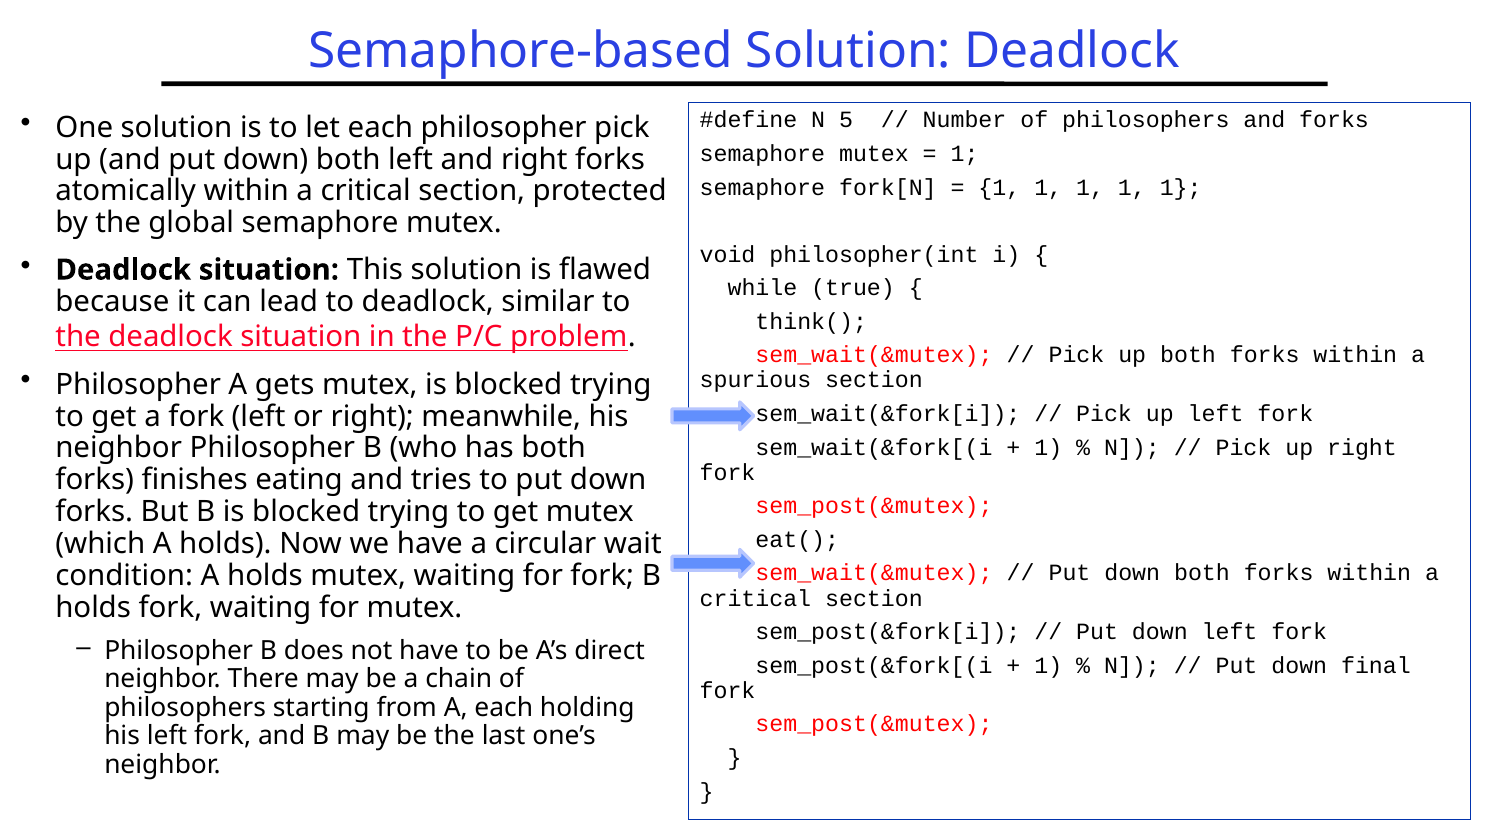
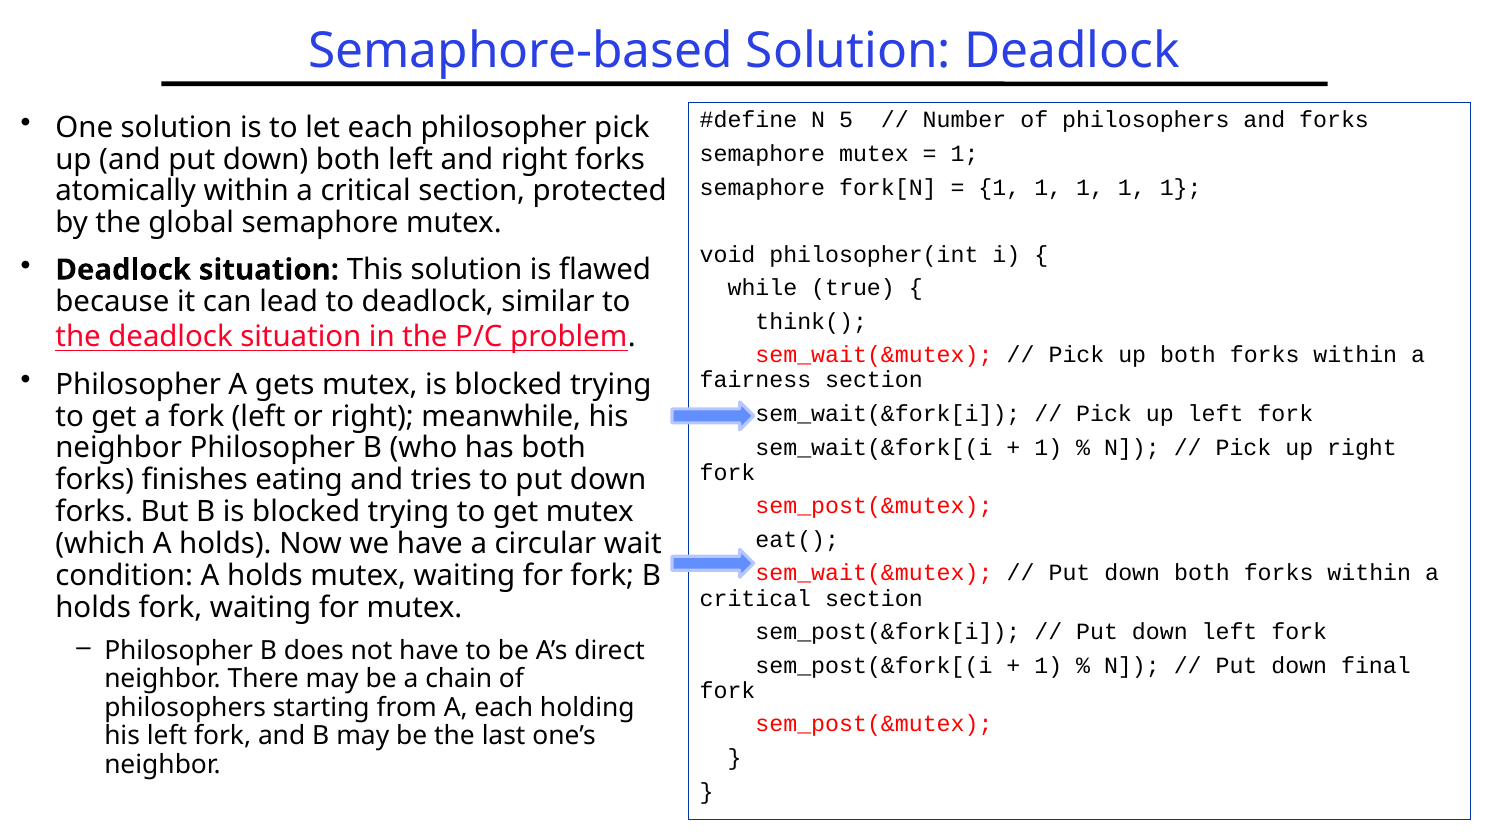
spurious: spurious -> fairness
